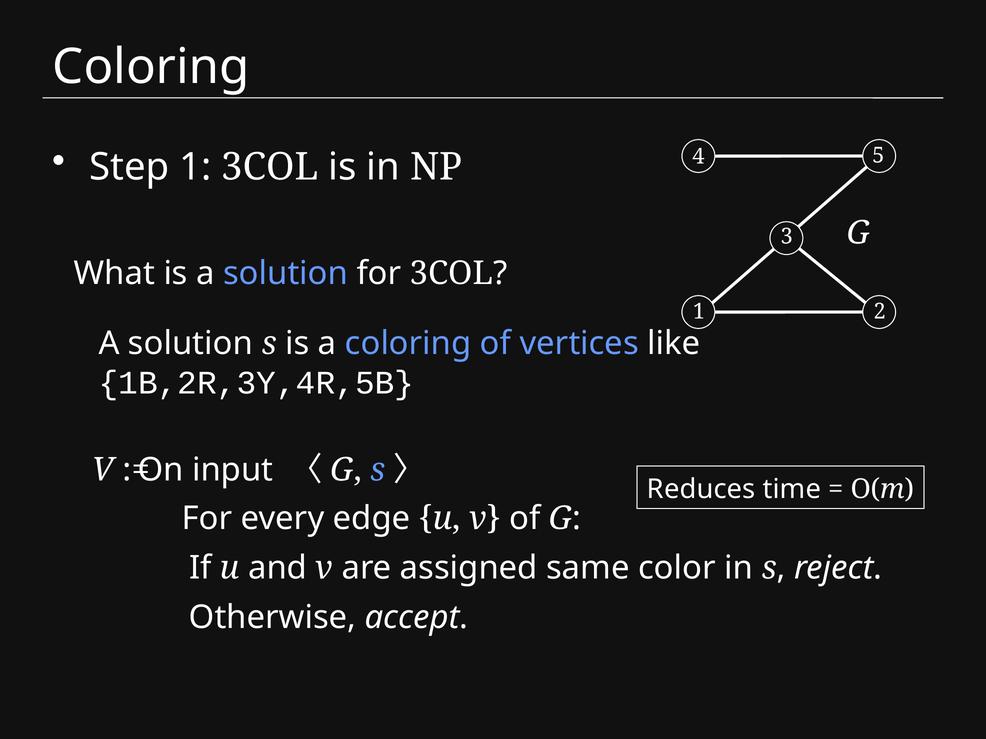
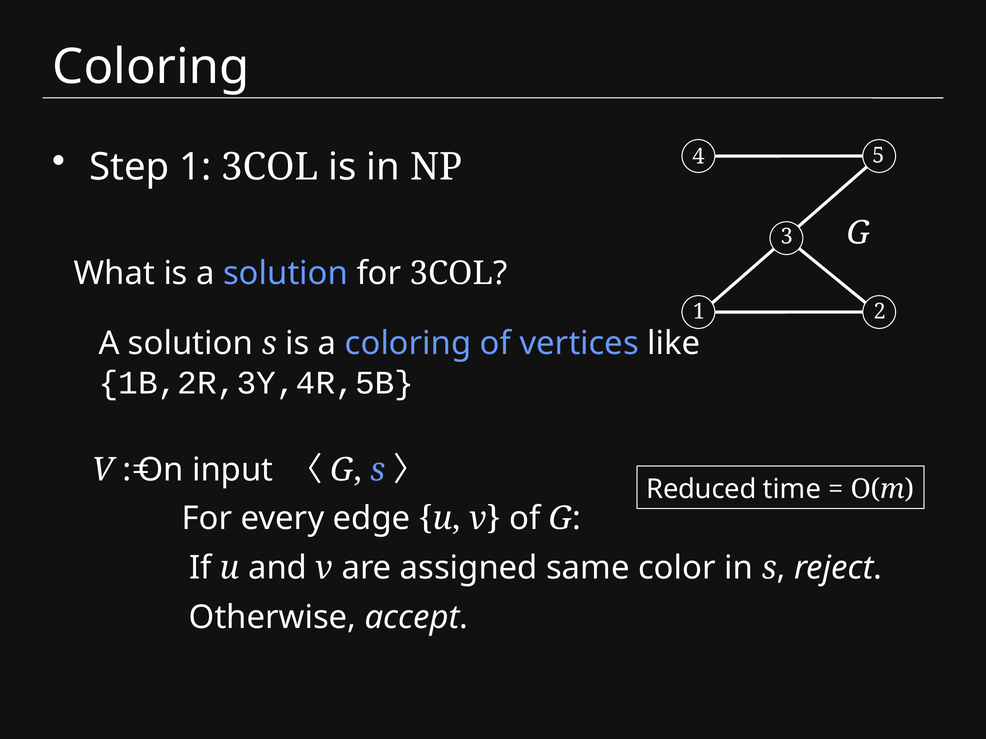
Reduces: Reduces -> Reduced
